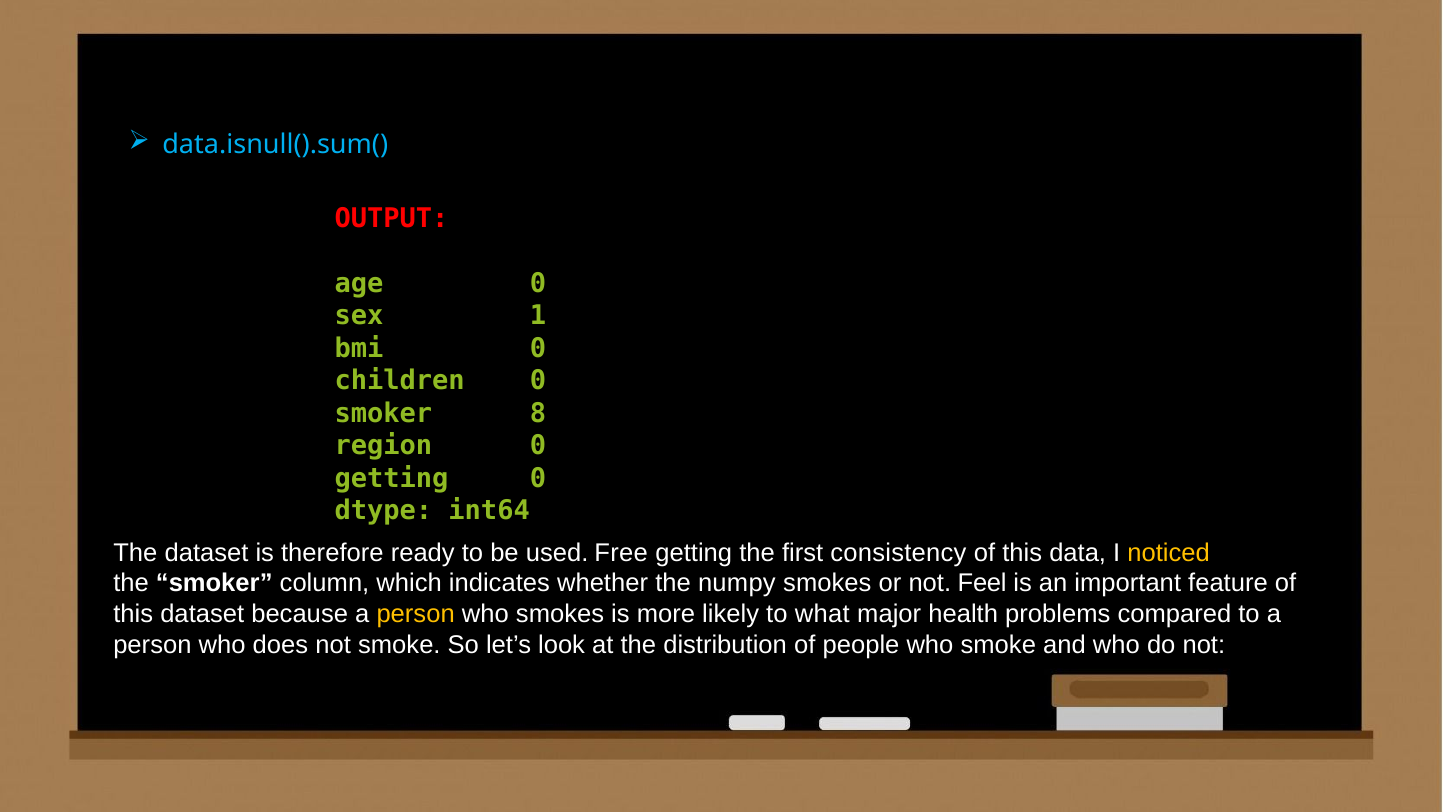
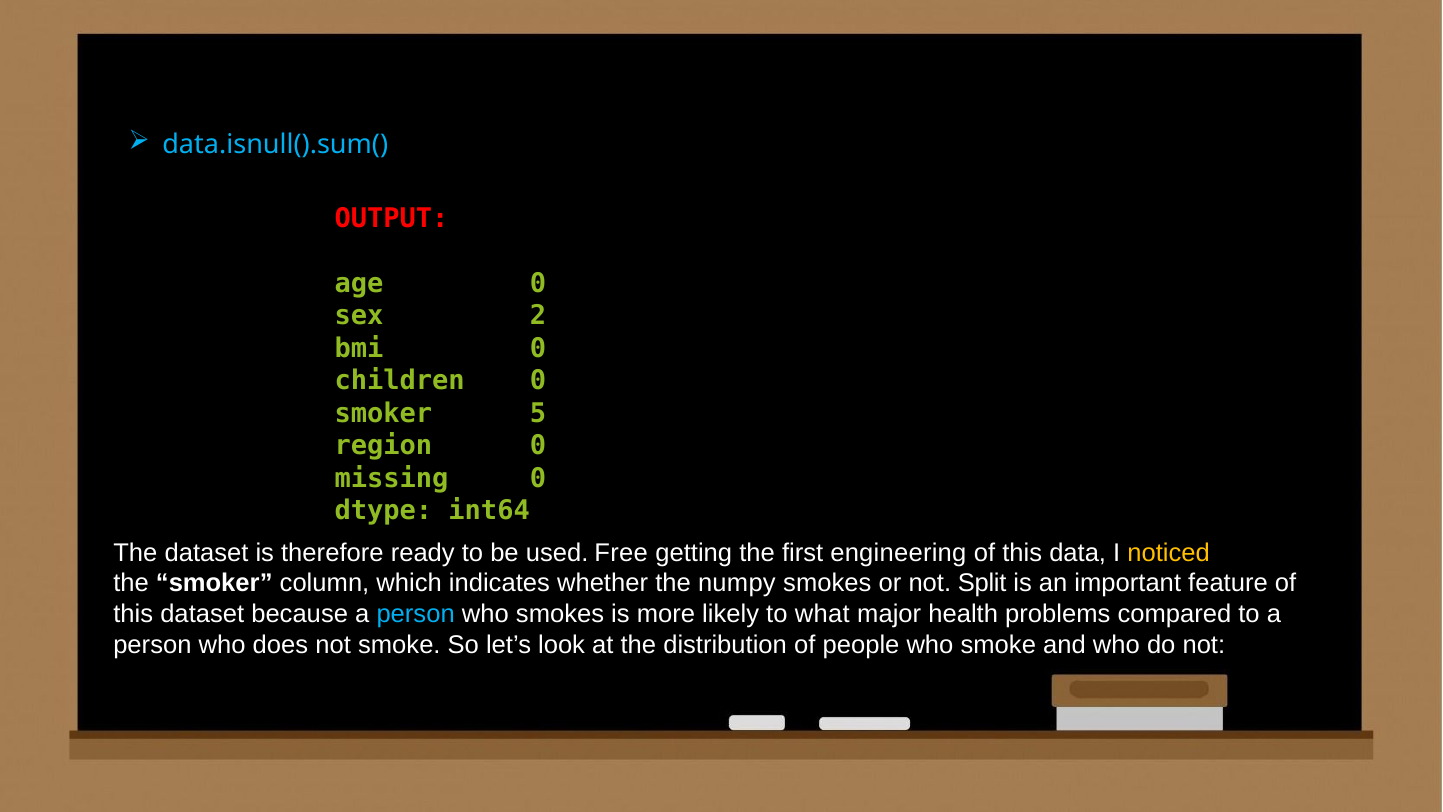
1: 1 -> 2
8: 8 -> 5
getting at (391, 478): getting -> missing
consistency: consistency -> engineering
Feel: Feel -> Split
person at (416, 614) colour: yellow -> light blue
